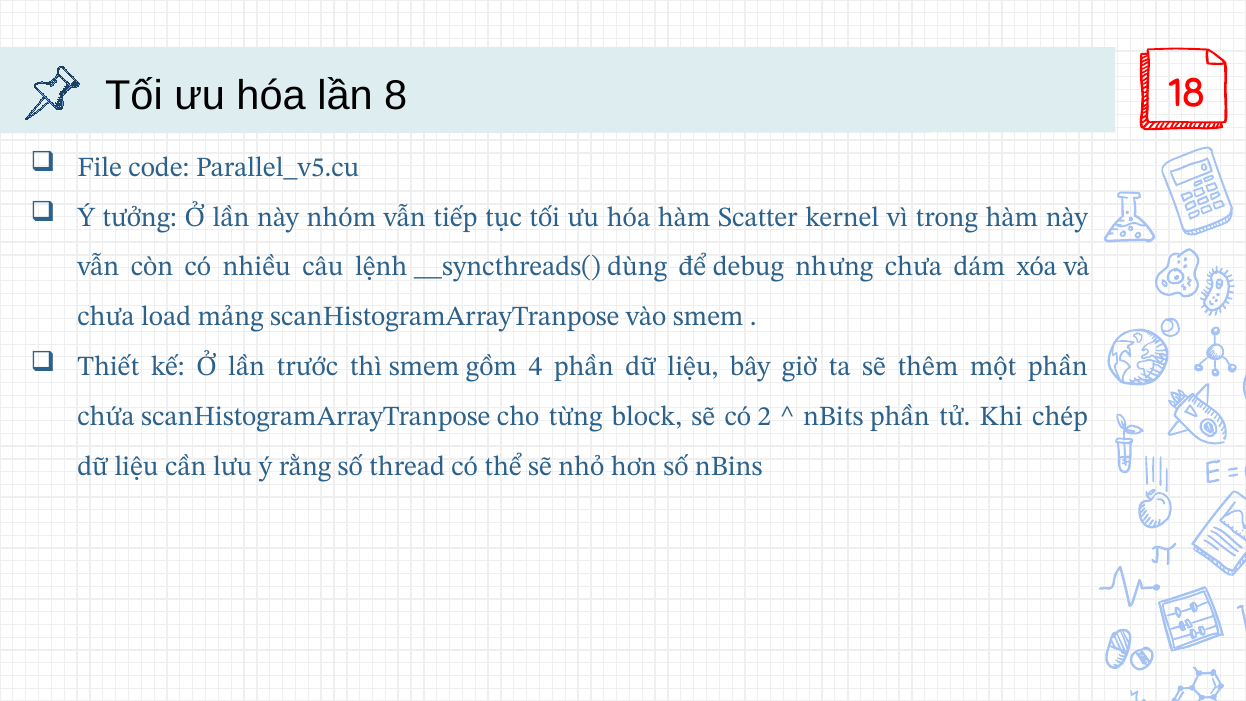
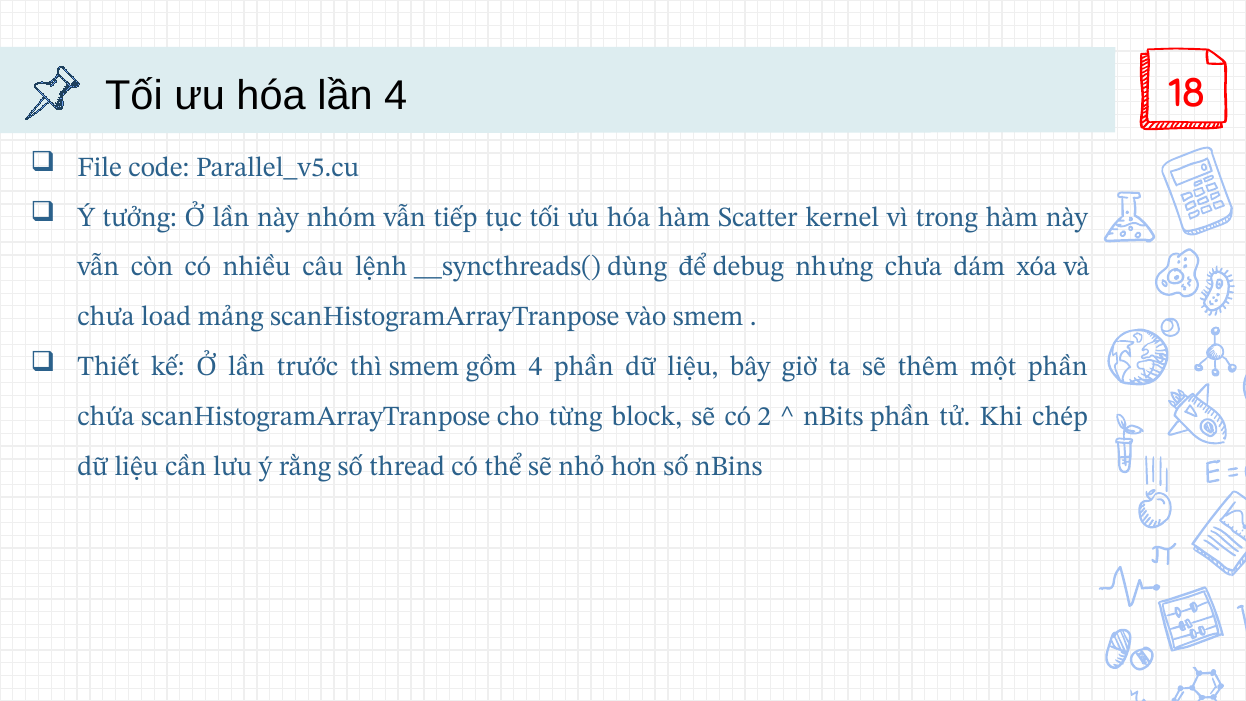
lần 8: 8 -> 4
